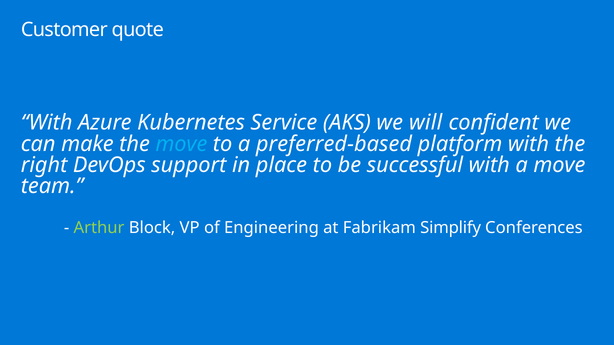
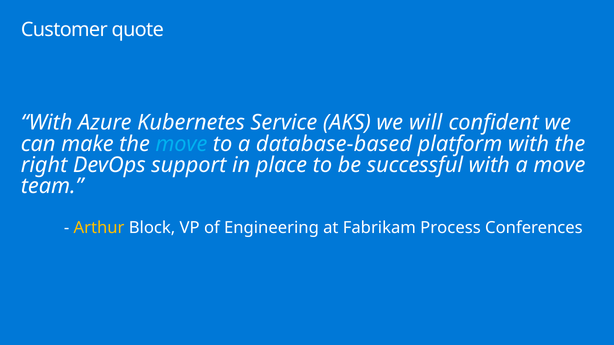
preferred-based: preferred-based -> database-based
Arthur colour: light green -> yellow
Simplify: Simplify -> Process
